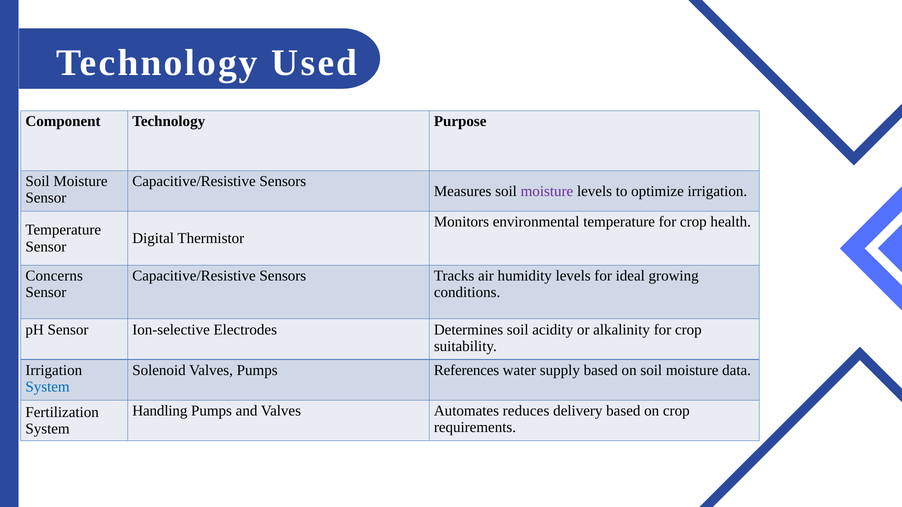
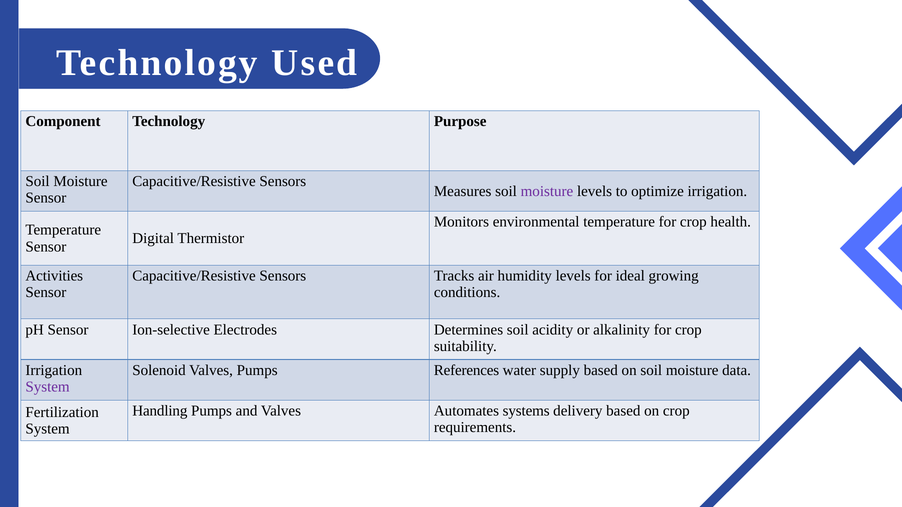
Concerns: Concerns -> Activities
System at (48, 387) colour: blue -> purple
reduces: reduces -> systems
